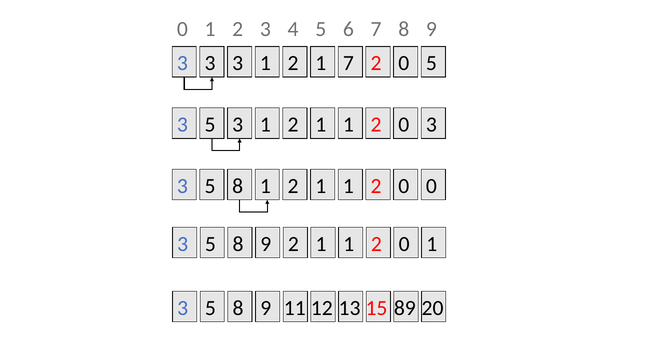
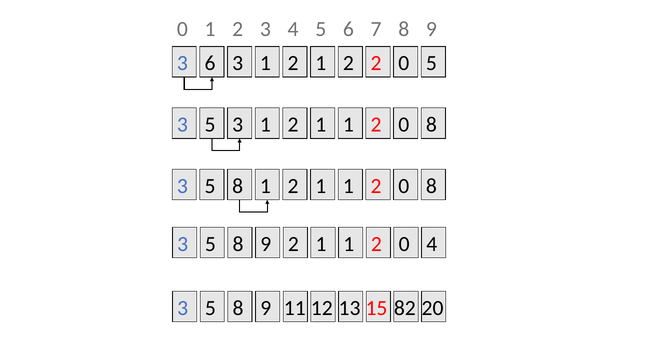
3 at (210, 63): 3 -> 6
7 at (348, 63): 7 -> 2
3 1 2 3: 3 -> 8
8 1 2 0: 0 -> 8
2 1: 1 -> 4
89: 89 -> 82
